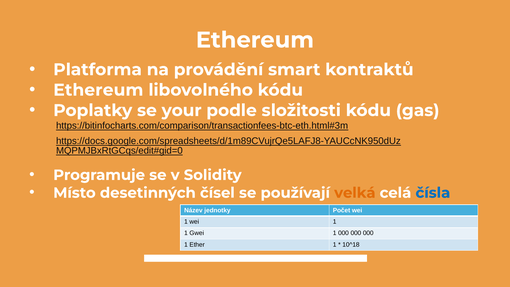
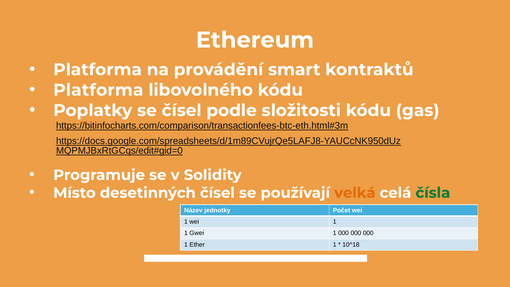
Ethereum at (98, 90): Ethereum -> Platforma
se your: your -> čísel
čísla colour: blue -> green
